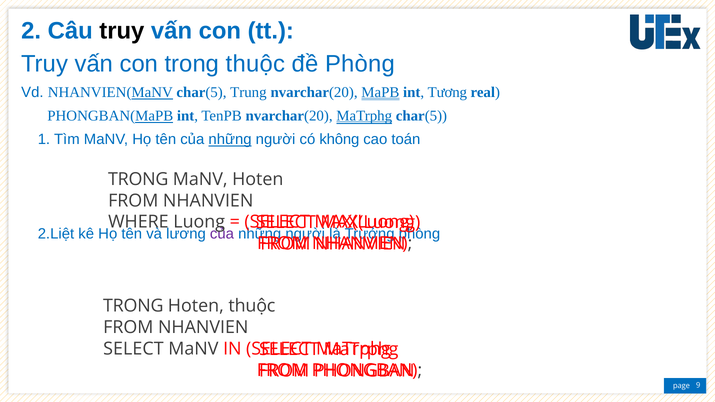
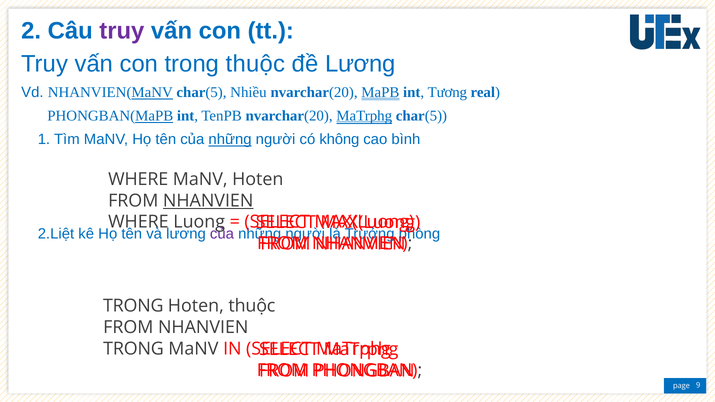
truy at (122, 31) colour: black -> purple
đề Phòng: Phòng -> Lương
Trung: Trung -> Nhiều
toán: toán -> bình
TRONG at (138, 179): TRONG -> WHERE
NHANVIEN at (208, 201) underline: none -> present
SELECT at (133, 349): SELECT -> TRONG
